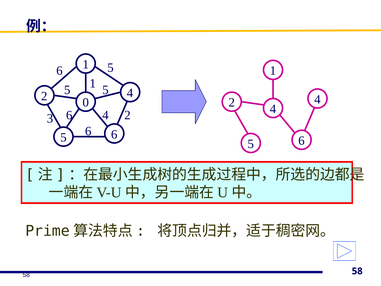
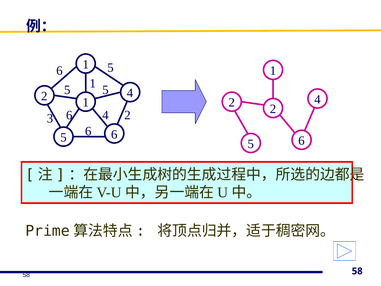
2 0: 0 -> 1
2 4: 4 -> 2
